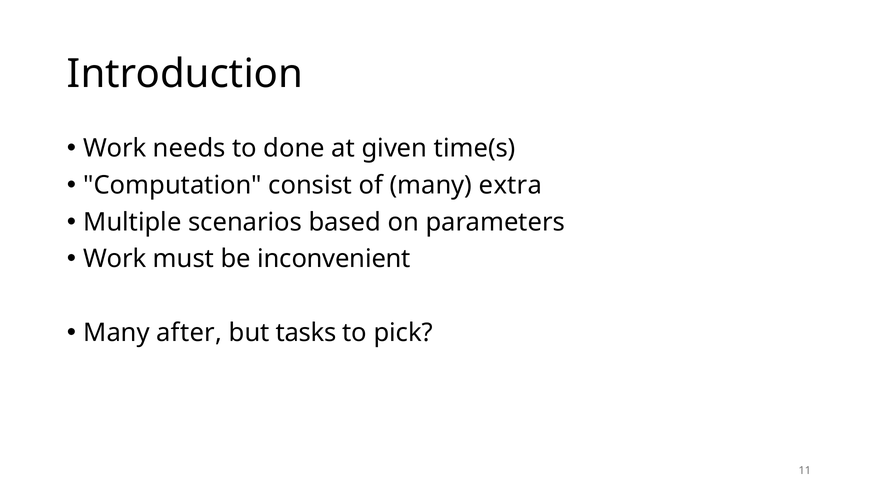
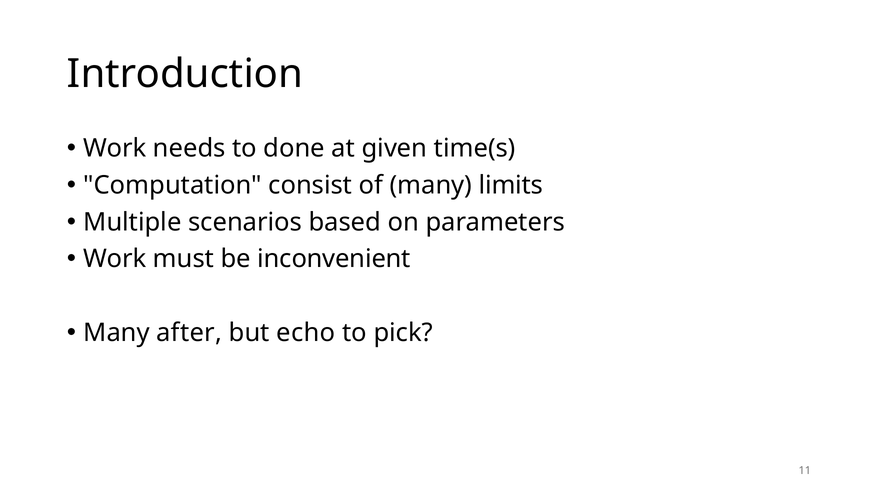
extra: extra -> limits
tasks: tasks -> echo
